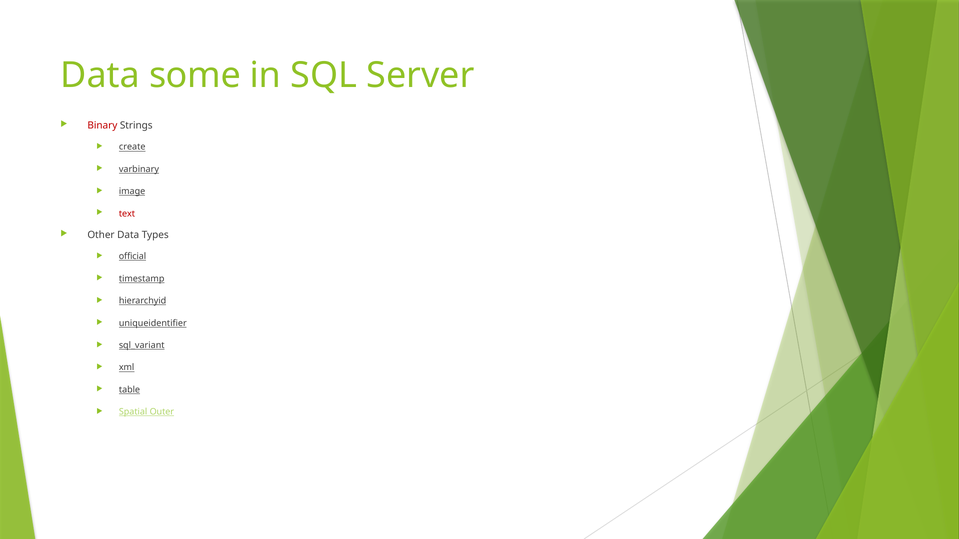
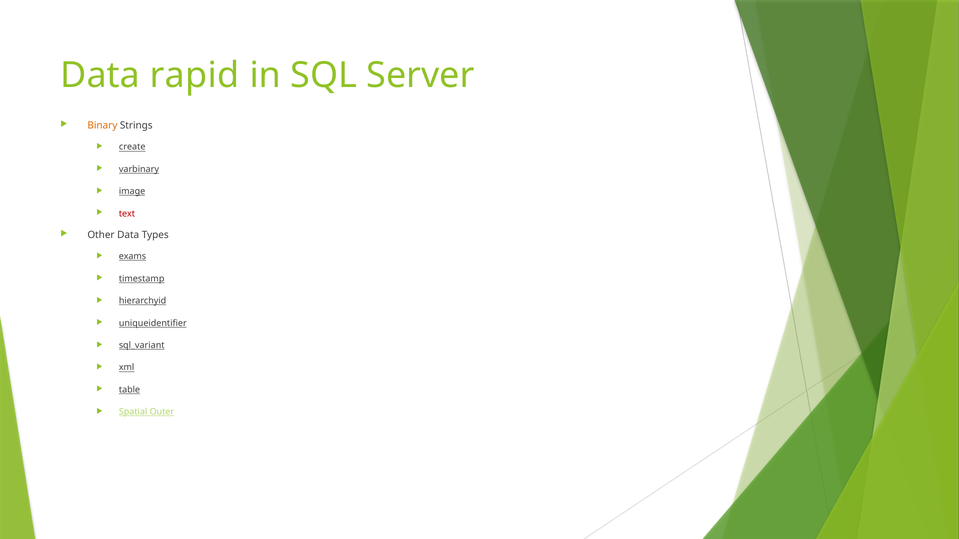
some: some -> rapid
Binary colour: red -> orange
official: official -> exams
